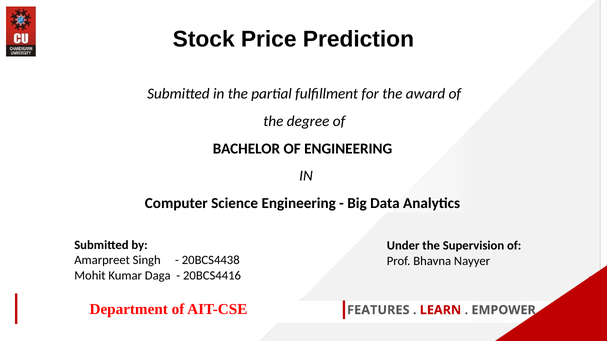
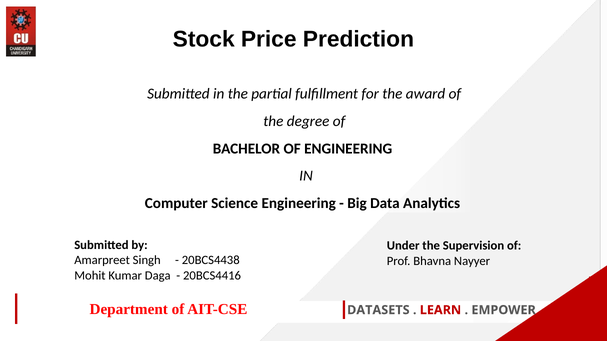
FEATURES: FEATURES -> DATASETS
